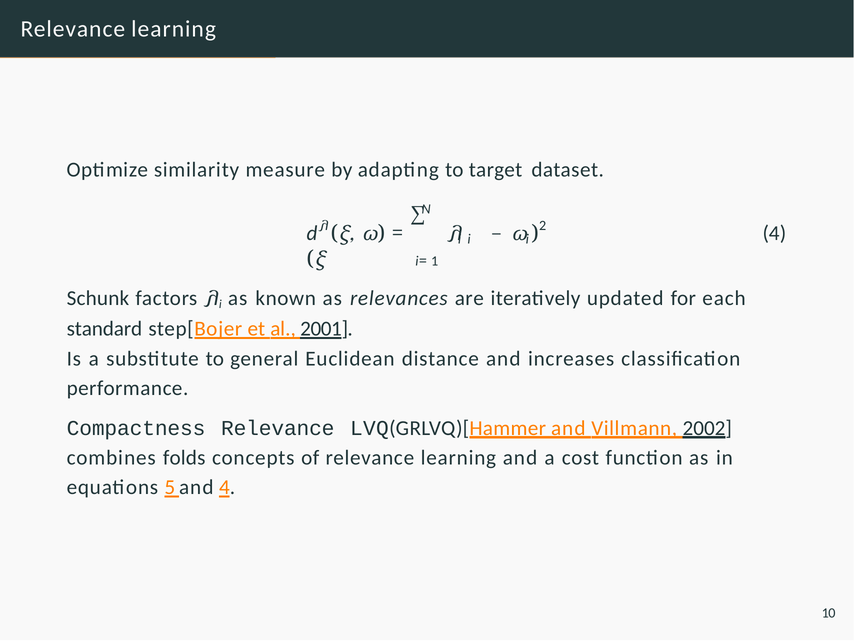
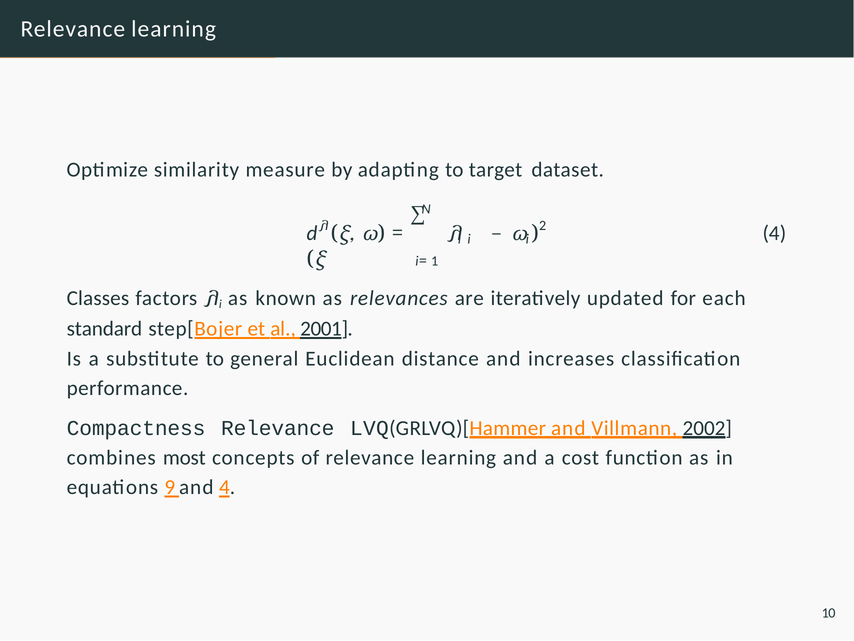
Schunk: Schunk -> Classes
folds: folds -> most
5: 5 -> 9
